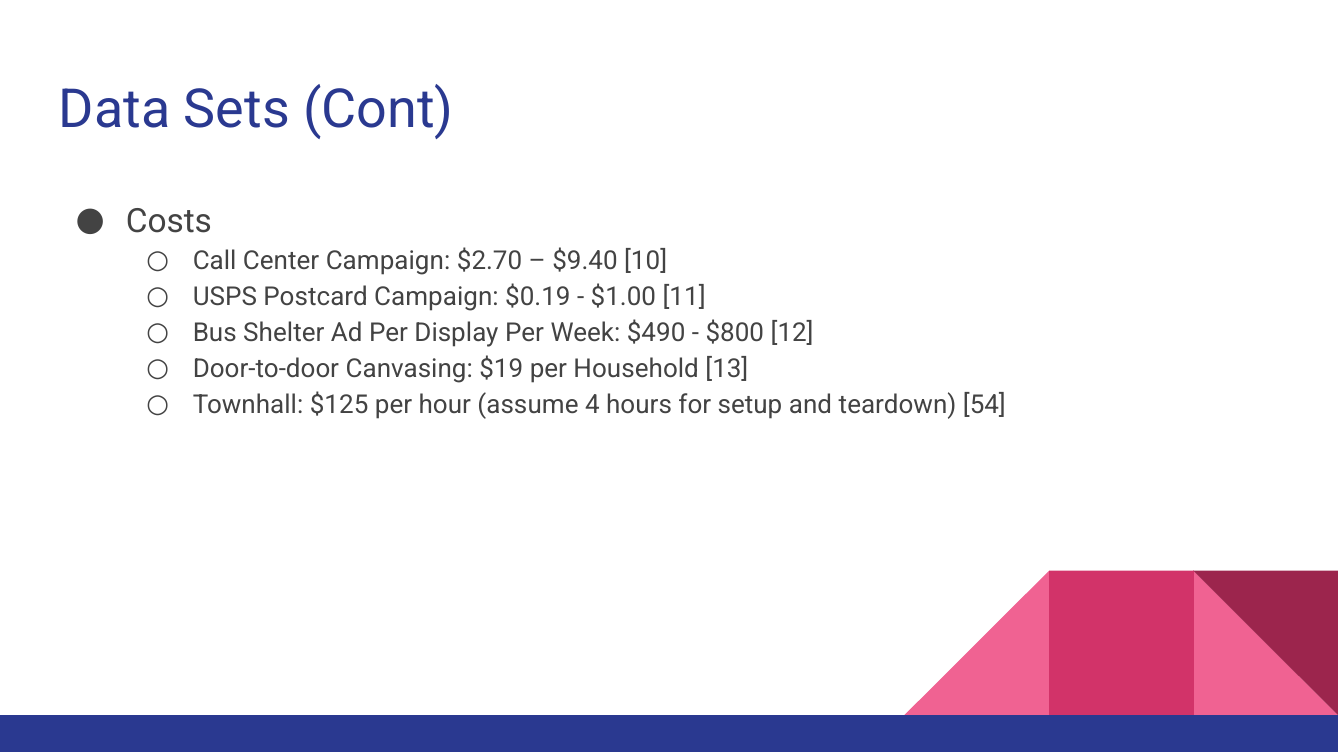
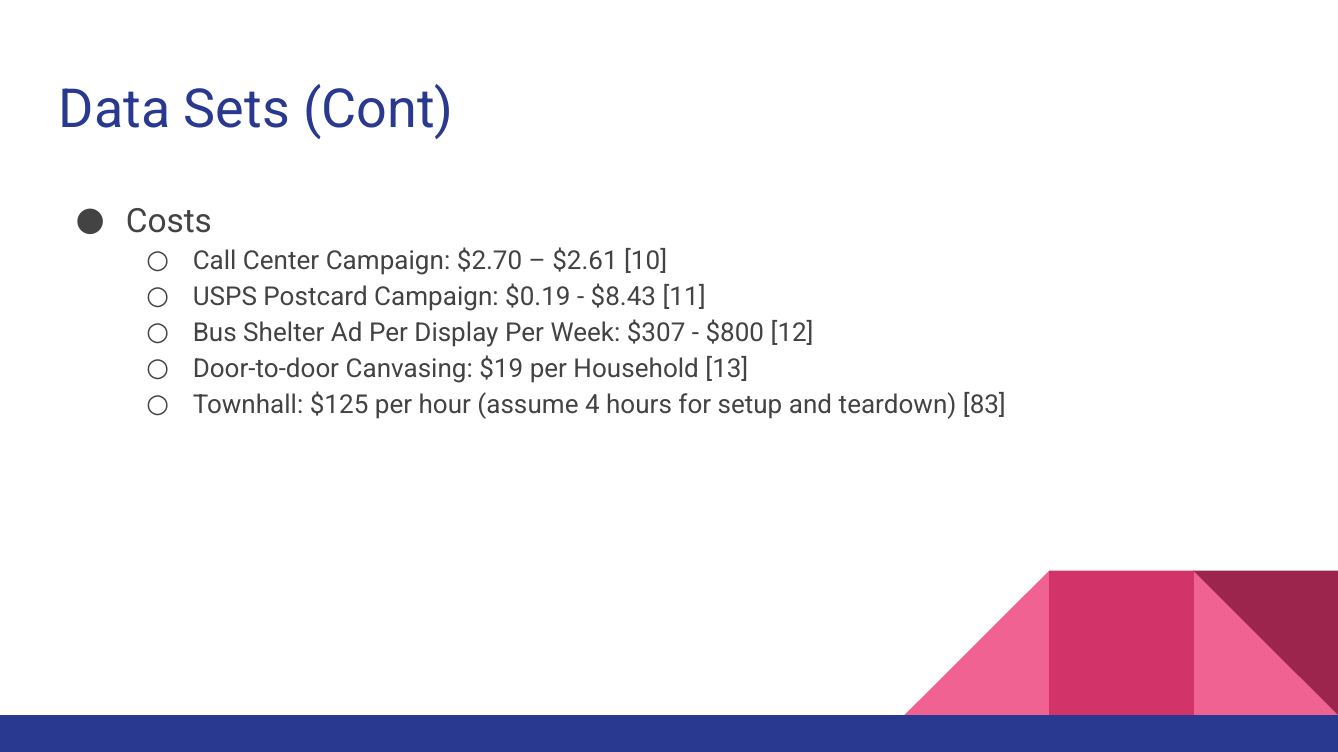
$9.40: $9.40 -> $2.61
$1.00: $1.00 -> $8.43
$490: $490 -> $307
54: 54 -> 83
